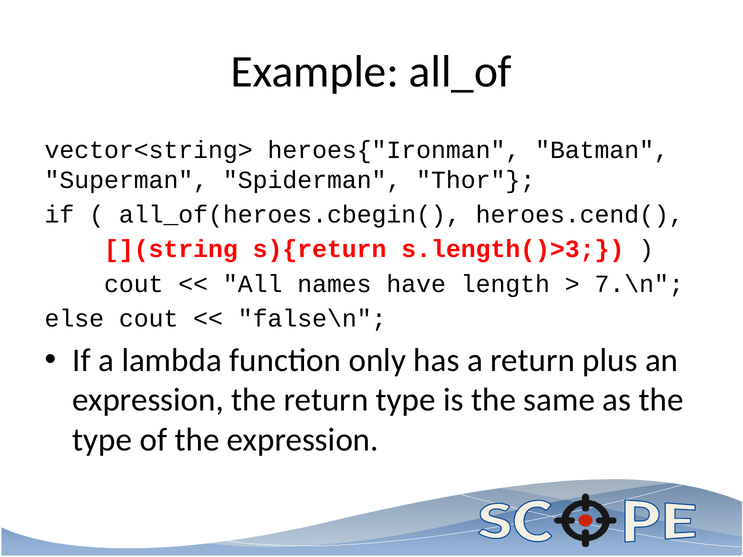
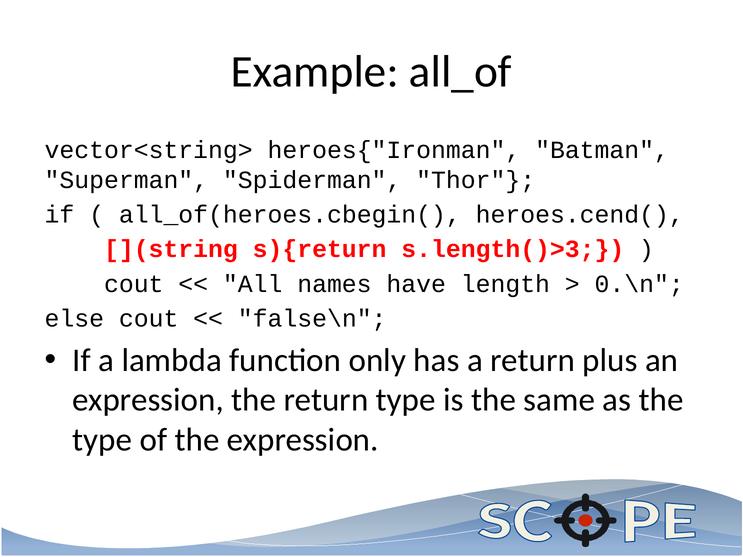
7.\n: 7.\n -> 0.\n
